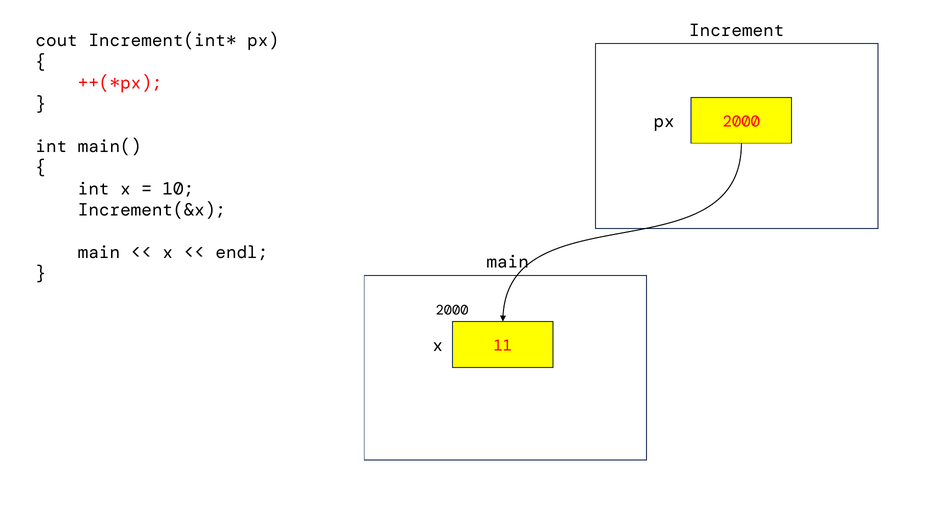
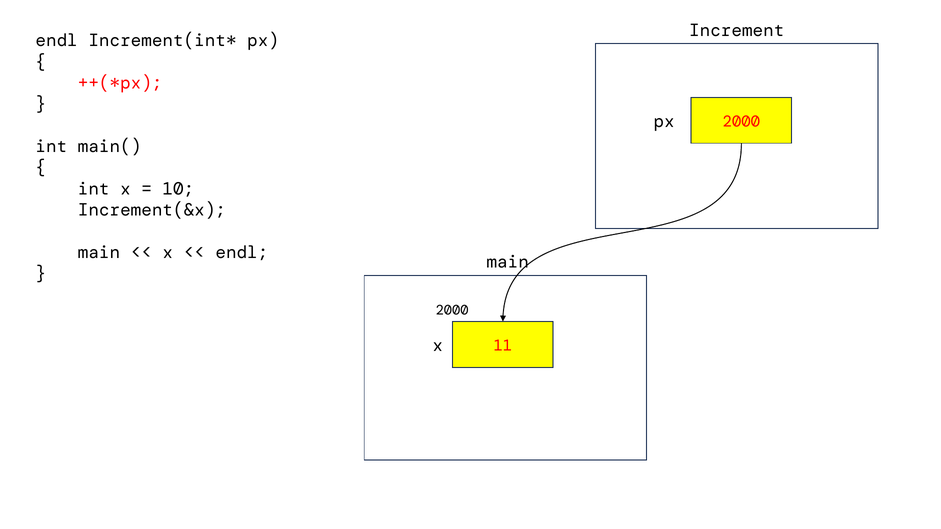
cout at (57, 41): cout -> endl
